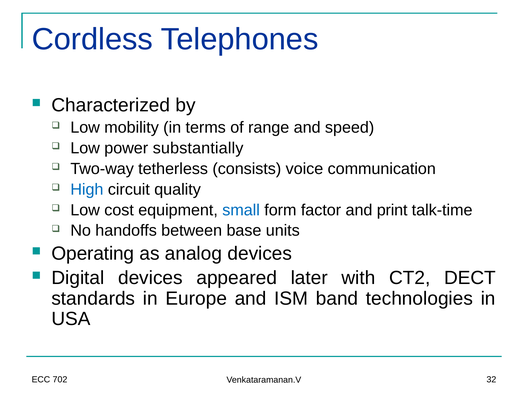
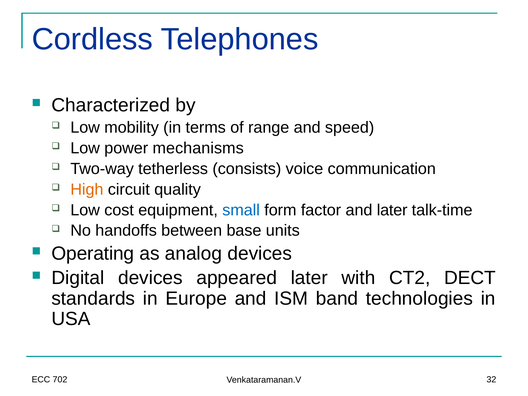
substantially: substantially -> mechanisms
High colour: blue -> orange
and print: print -> later
